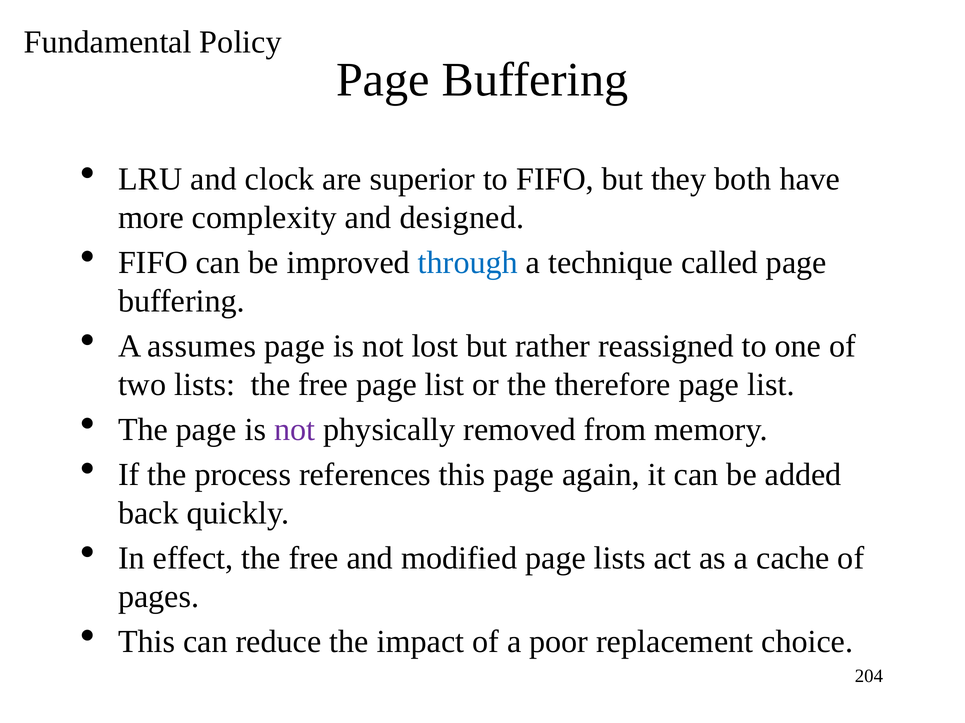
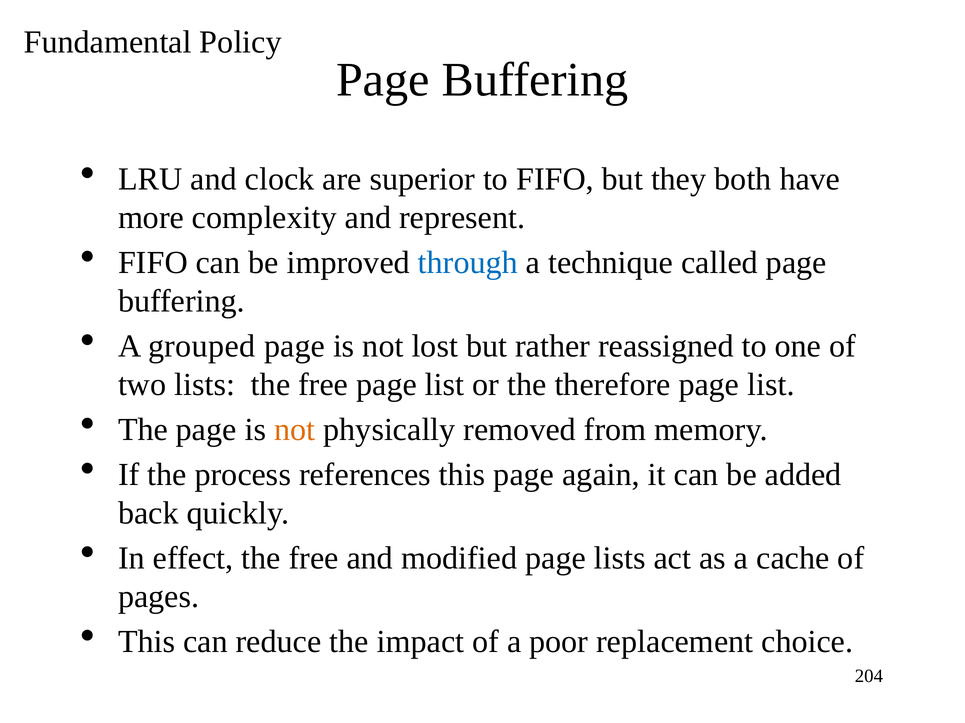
designed: designed -> represent
assumes: assumes -> grouped
not at (295, 430) colour: purple -> orange
